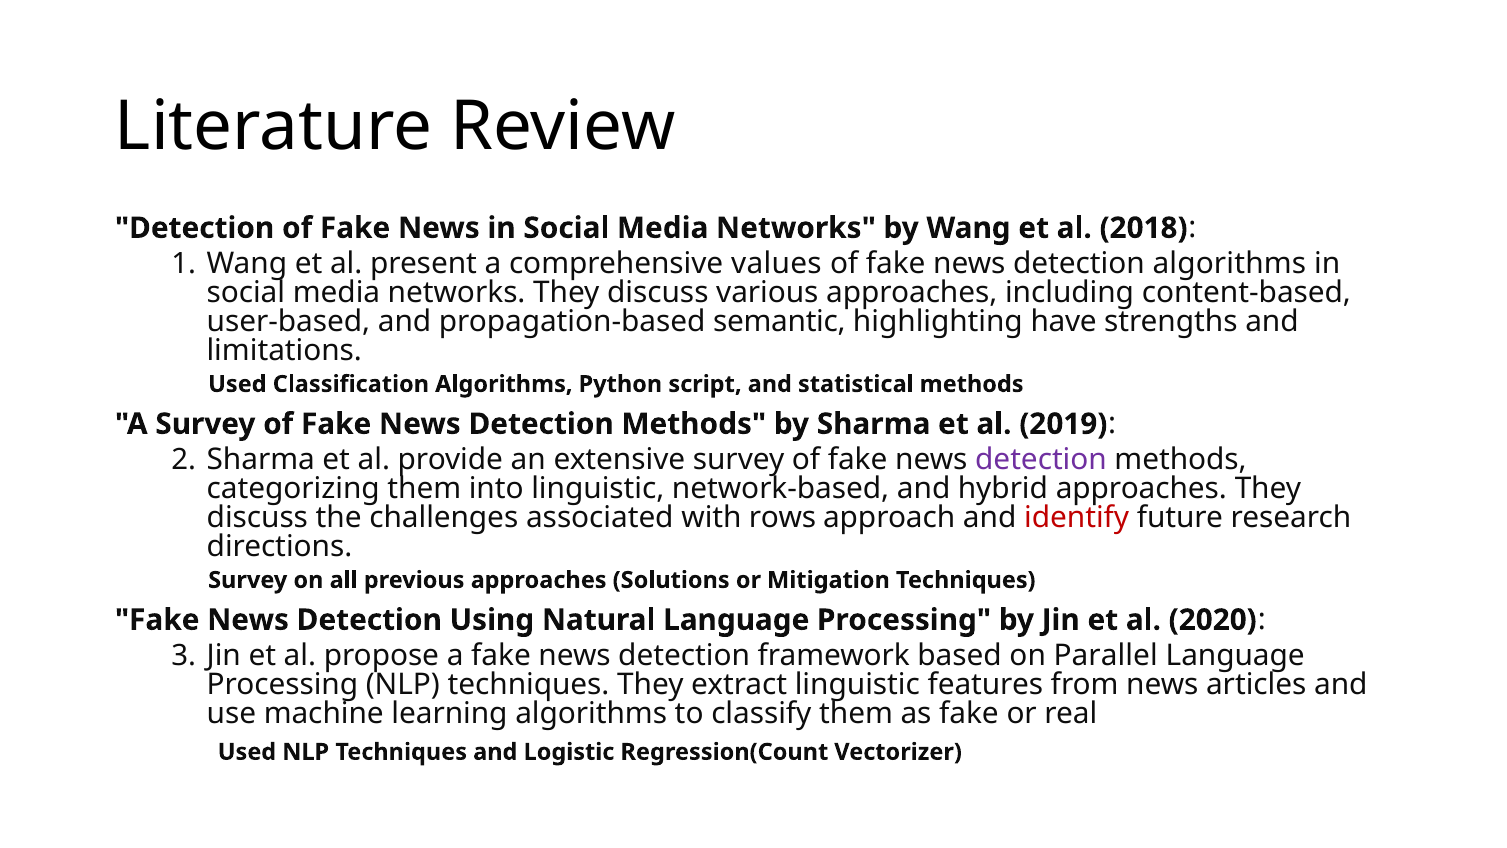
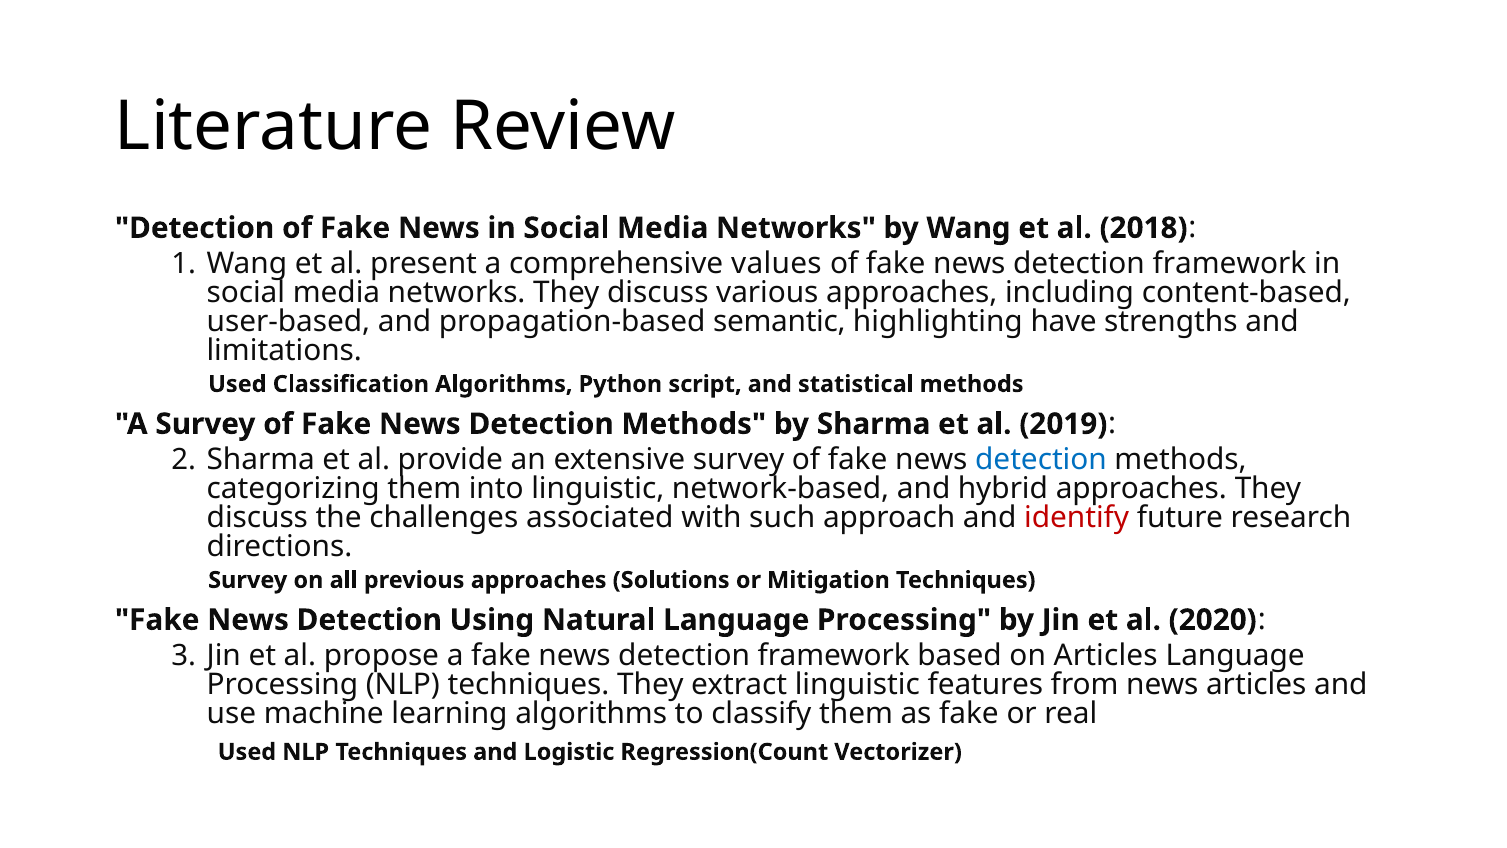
algorithms at (1229, 264): algorithms -> framework
detection at (1041, 460) colour: purple -> blue
rows: rows -> such
on Parallel: Parallel -> Articles
